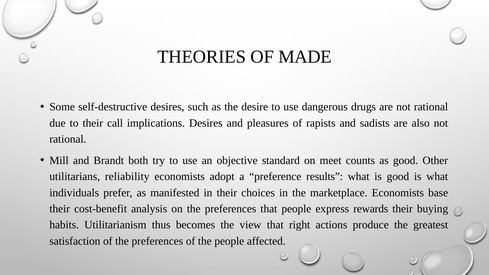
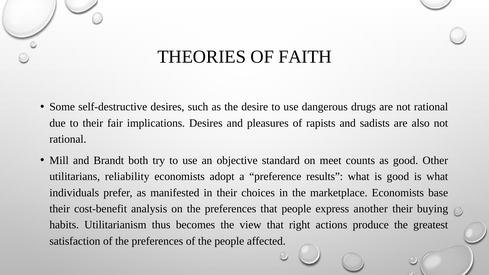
MADE: MADE -> FAITH
call: call -> fair
rewards: rewards -> another
